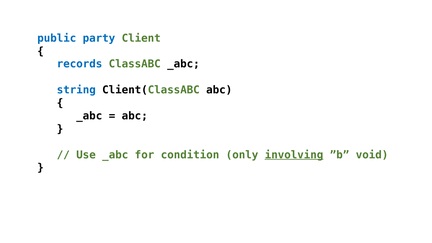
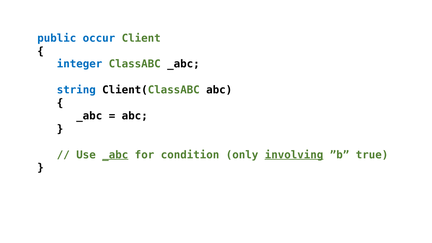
party: party -> occur
records: records -> integer
_abc at (115, 155) underline: none -> present
void: void -> true
